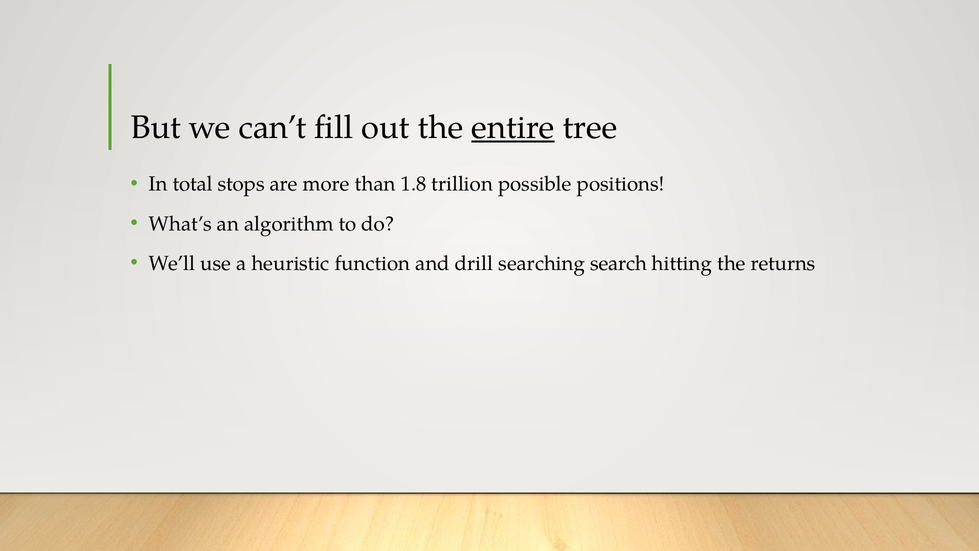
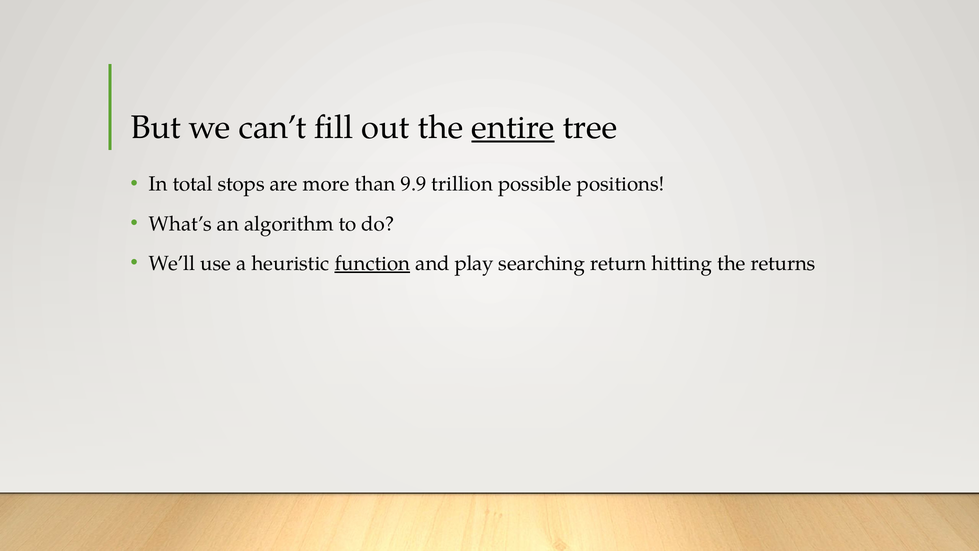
1.8: 1.8 -> 9.9
function underline: none -> present
drill: drill -> play
search: search -> return
